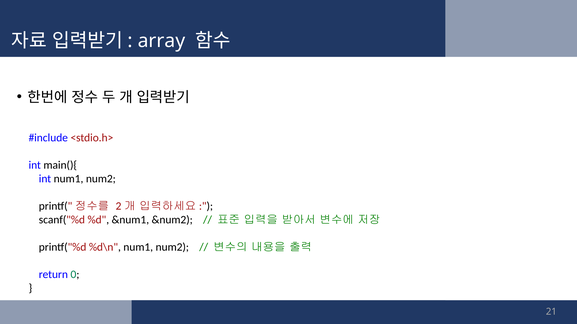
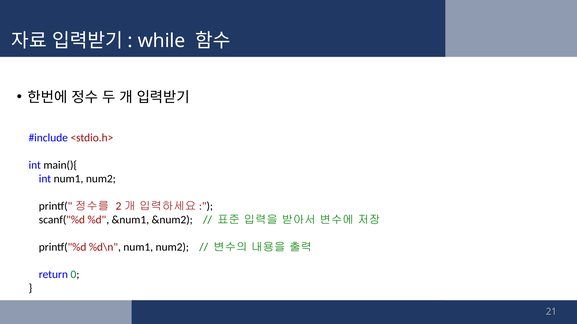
array: array -> while
